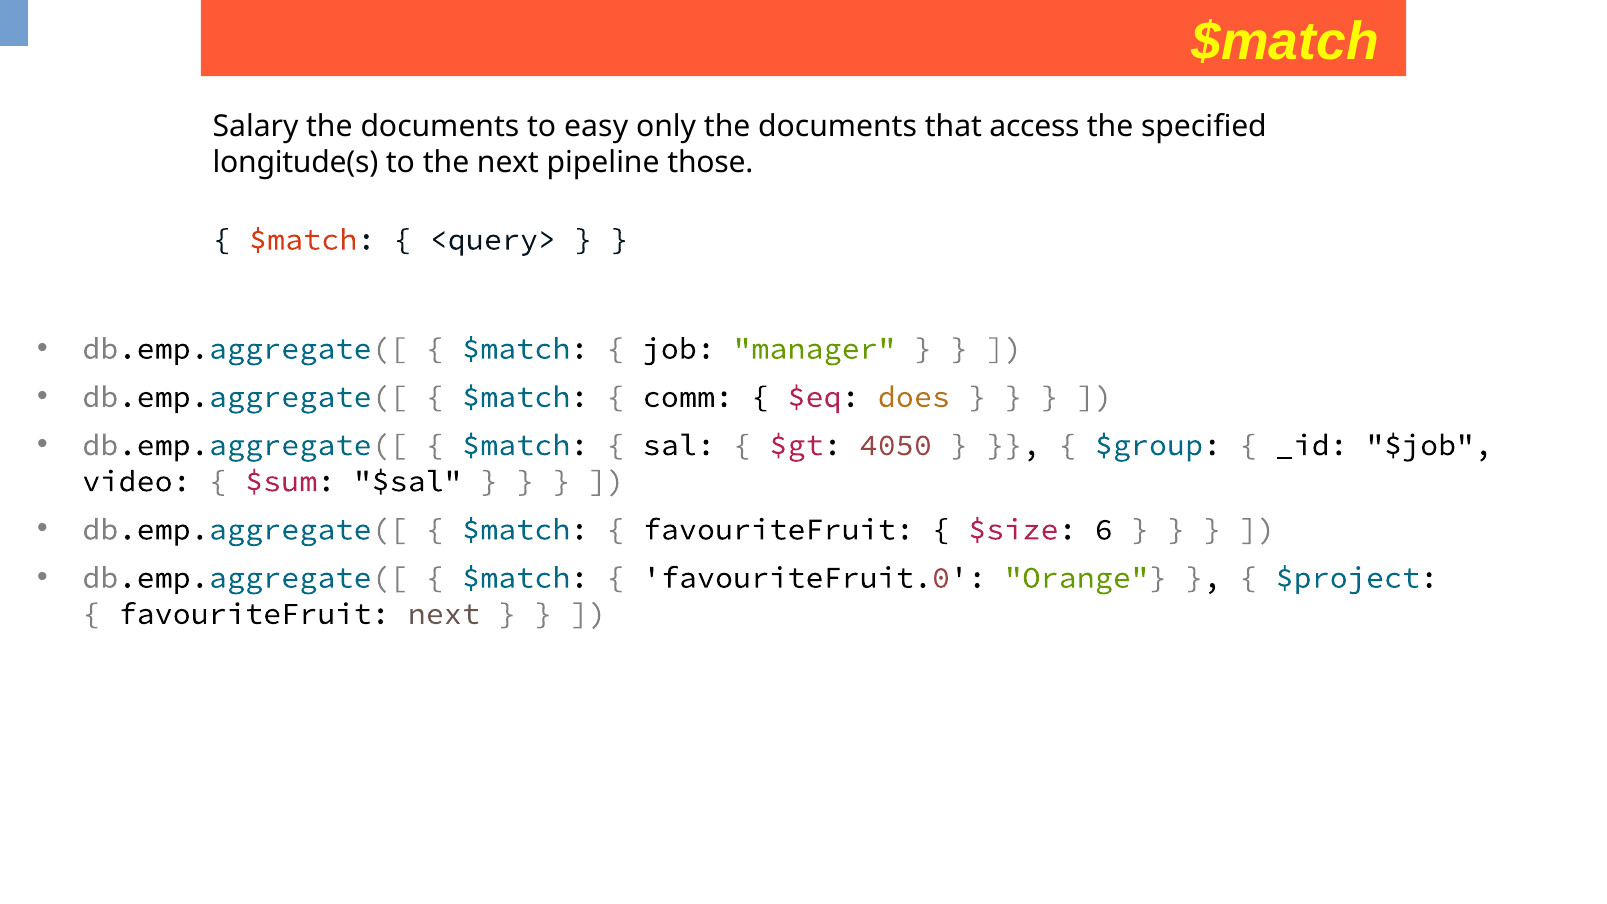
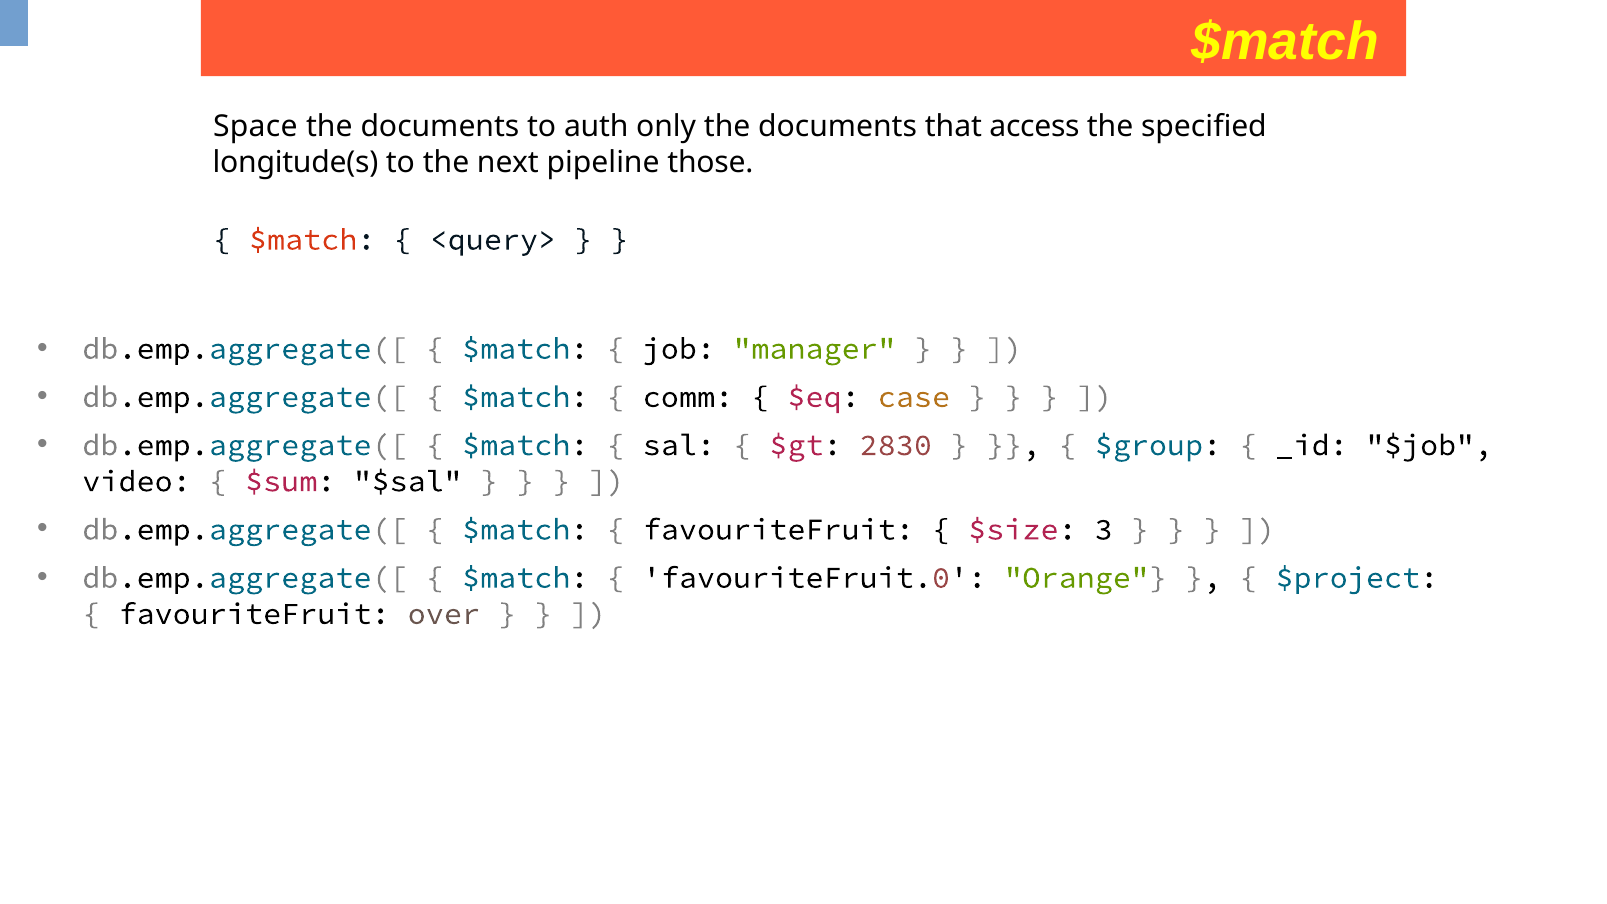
Salary: Salary -> Space
easy: easy -> auth
does: does -> case
4050: 4050 -> 2830
6: 6 -> 3
favouriteFruit next: next -> over
